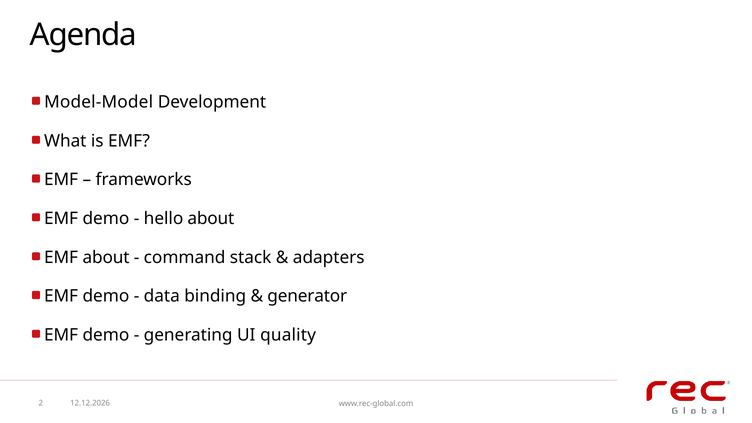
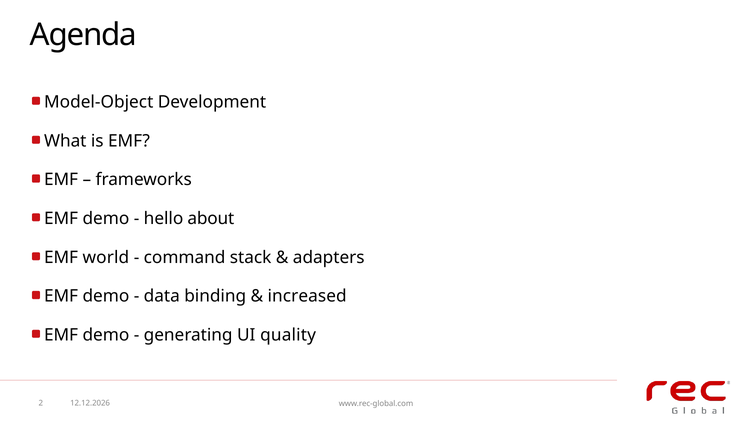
Model-Model: Model-Model -> Model-Object
EMF about: about -> world
generator: generator -> increased
